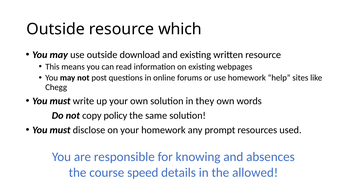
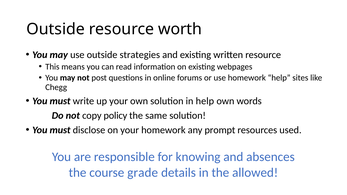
which: which -> worth
download: download -> strategies
in they: they -> help
speed: speed -> grade
